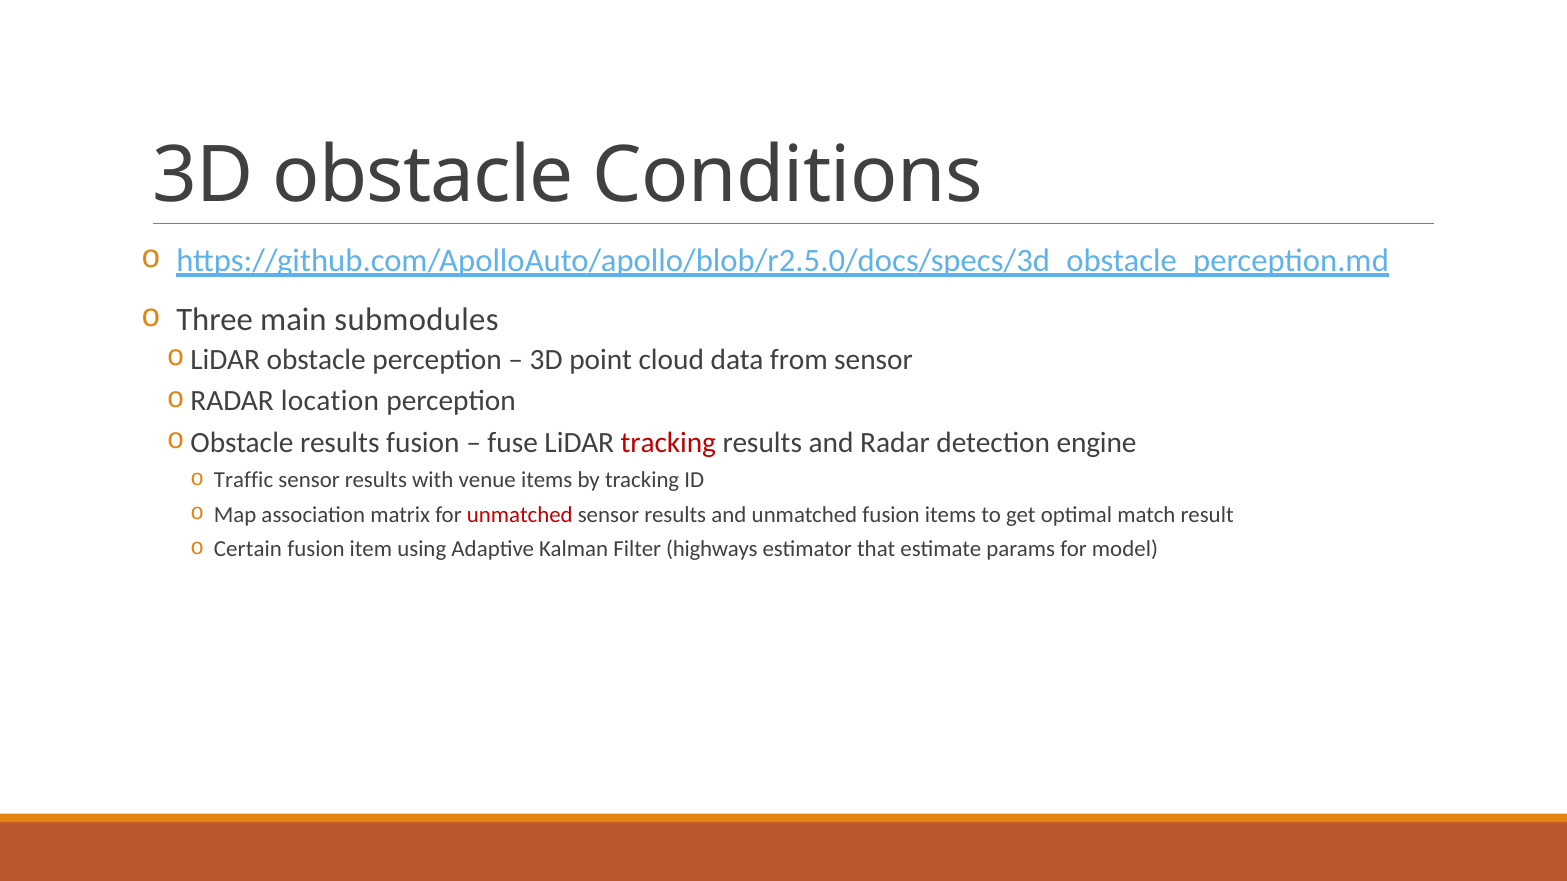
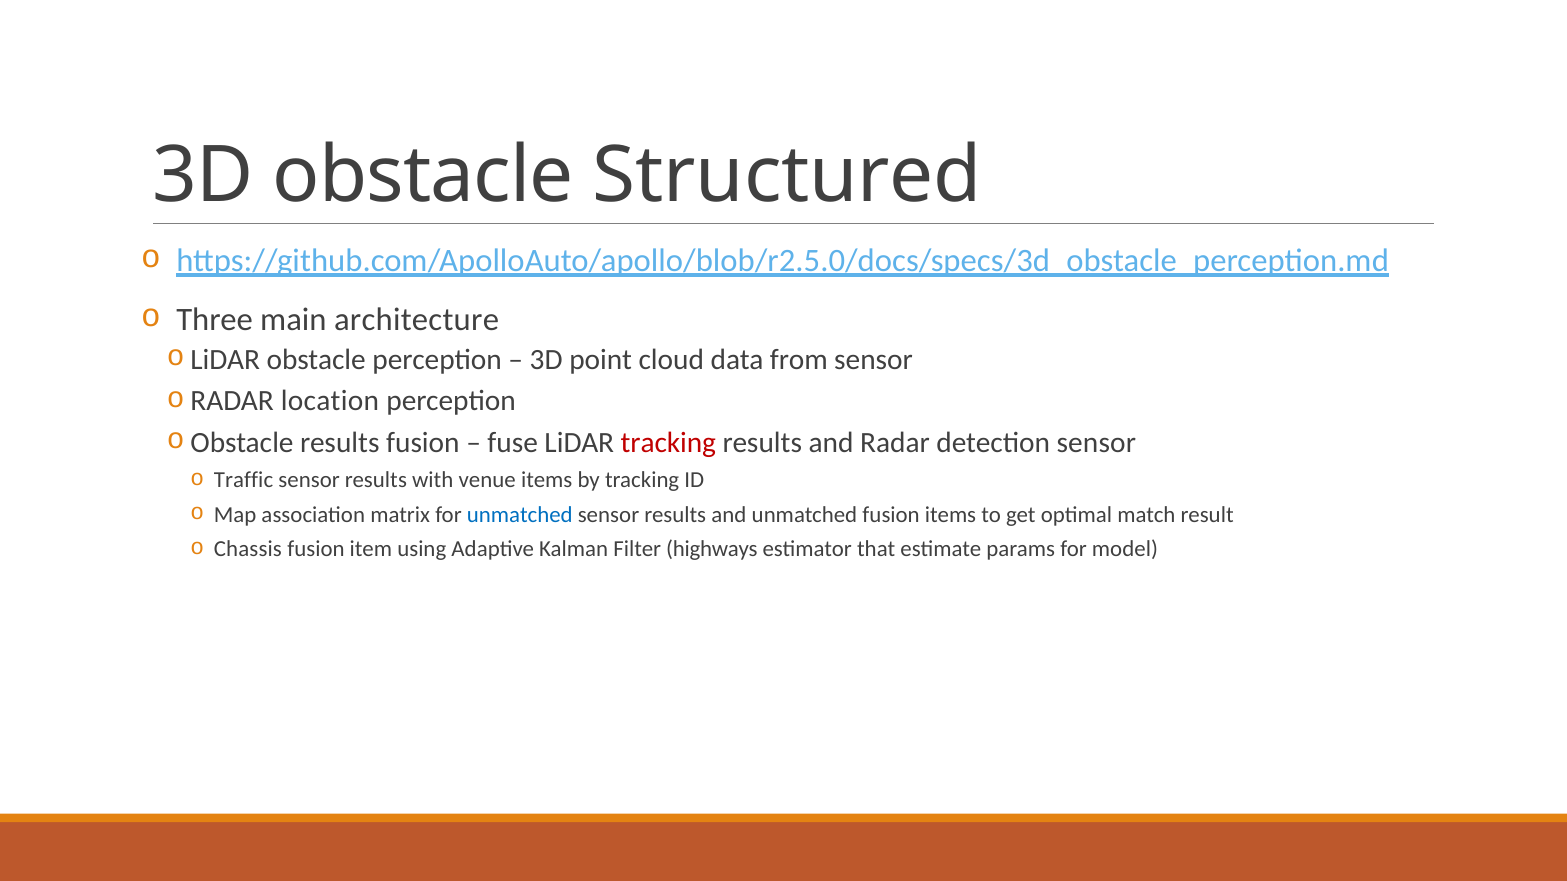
Conditions: Conditions -> Structured
submodules: submodules -> architecture
detection engine: engine -> sensor
unmatched at (520, 515) colour: red -> blue
Certain: Certain -> Chassis
